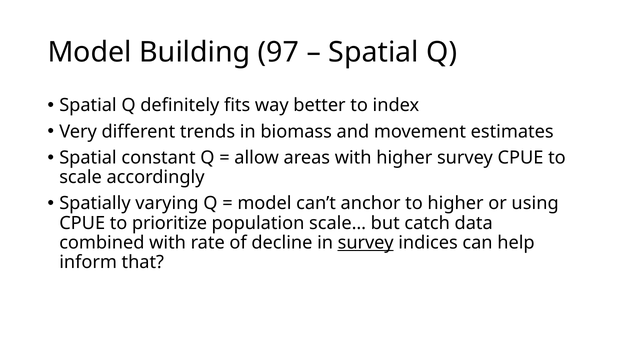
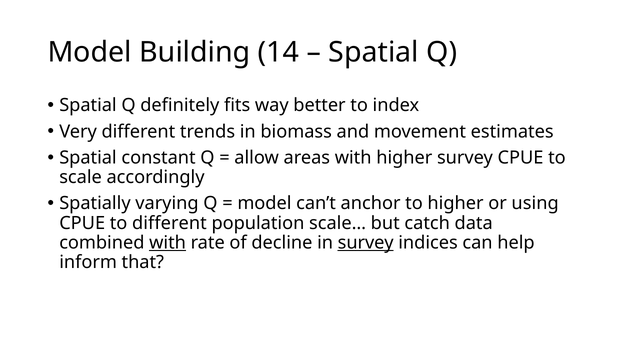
97: 97 -> 14
to prioritize: prioritize -> different
with at (168, 243) underline: none -> present
